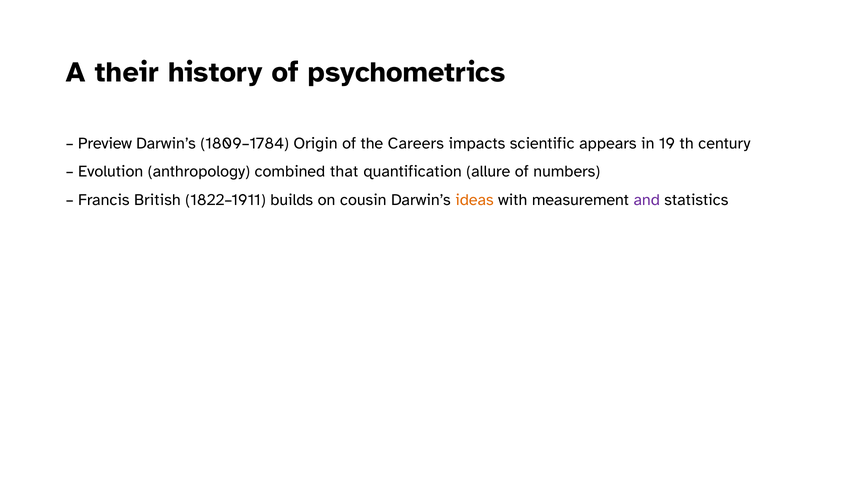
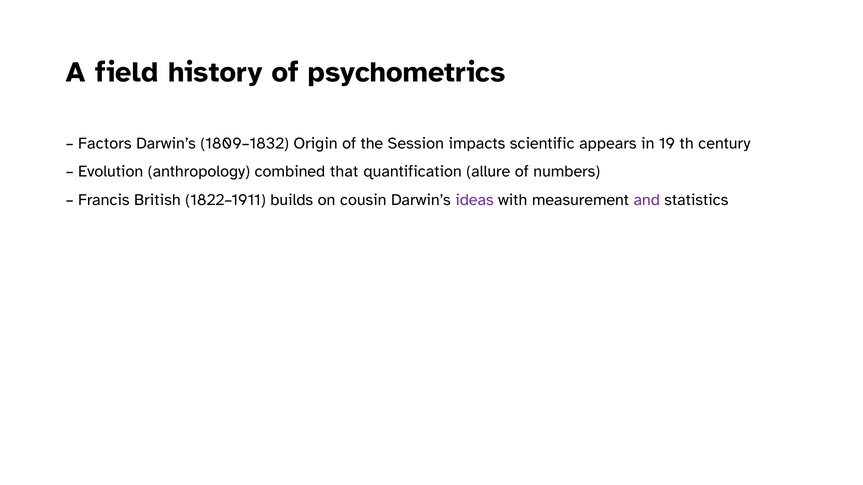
their: their -> field
Preview: Preview -> Factors
1809–1784: 1809–1784 -> 1809–1832
Careers: Careers -> Session
ideas colour: orange -> purple
